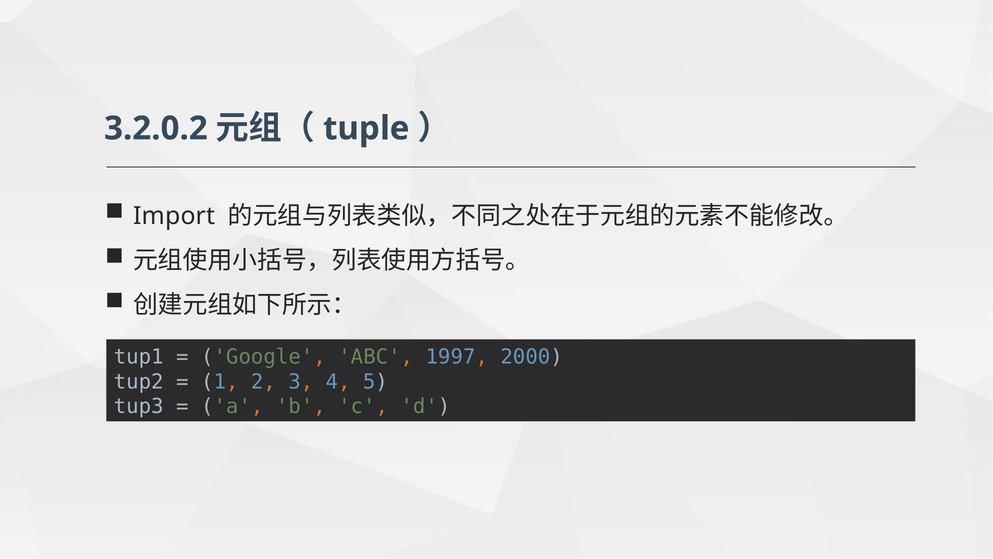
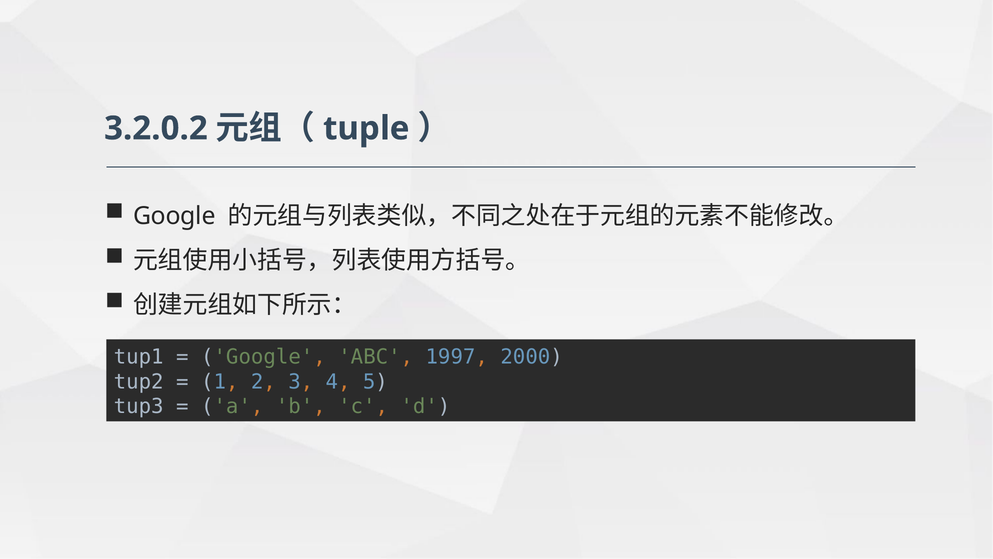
Import at (174, 216): Import -> Google
